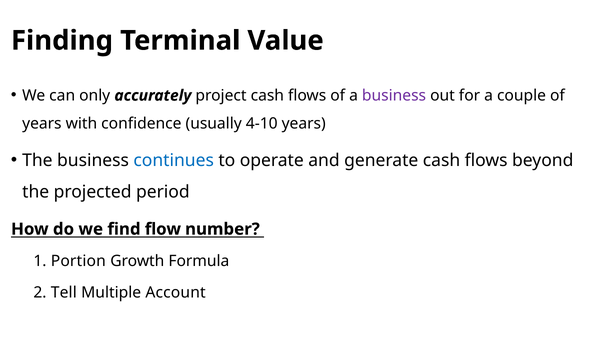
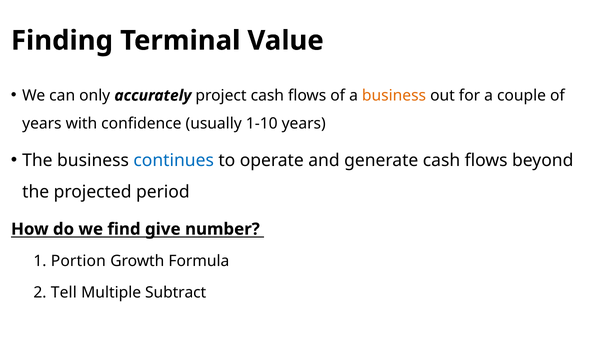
business at (394, 95) colour: purple -> orange
4-10: 4-10 -> 1-10
flow: flow -> give
Account: Account -> Subtract
